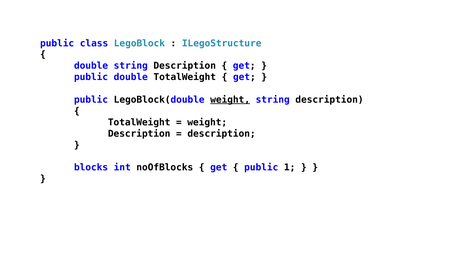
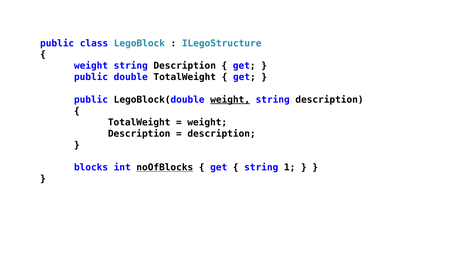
double at (91, 66): double -> weight
noOfBlocks underline: none -> present
public at (261, 168): public -> string
